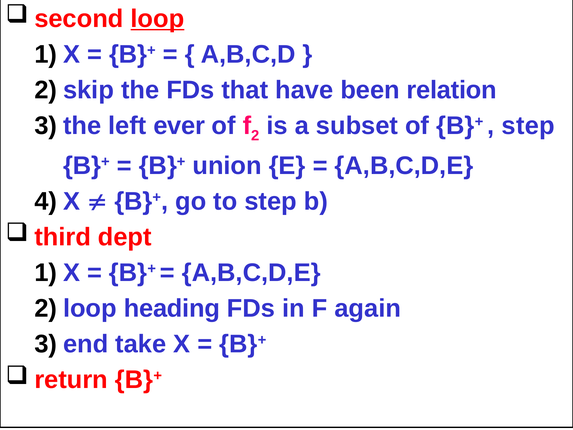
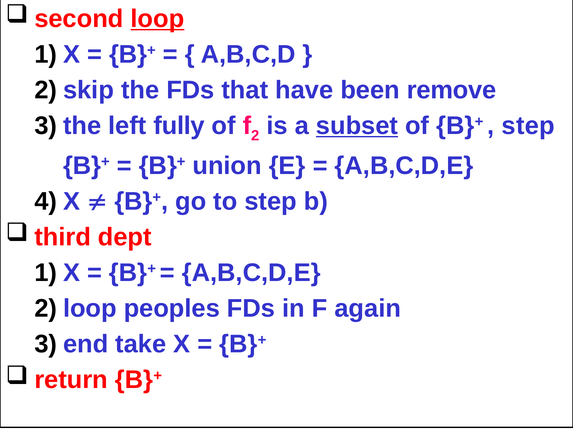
relation: relation -> remove
ever: ever -> fully
subset underline: none -> present
heading: heading -> peoples
